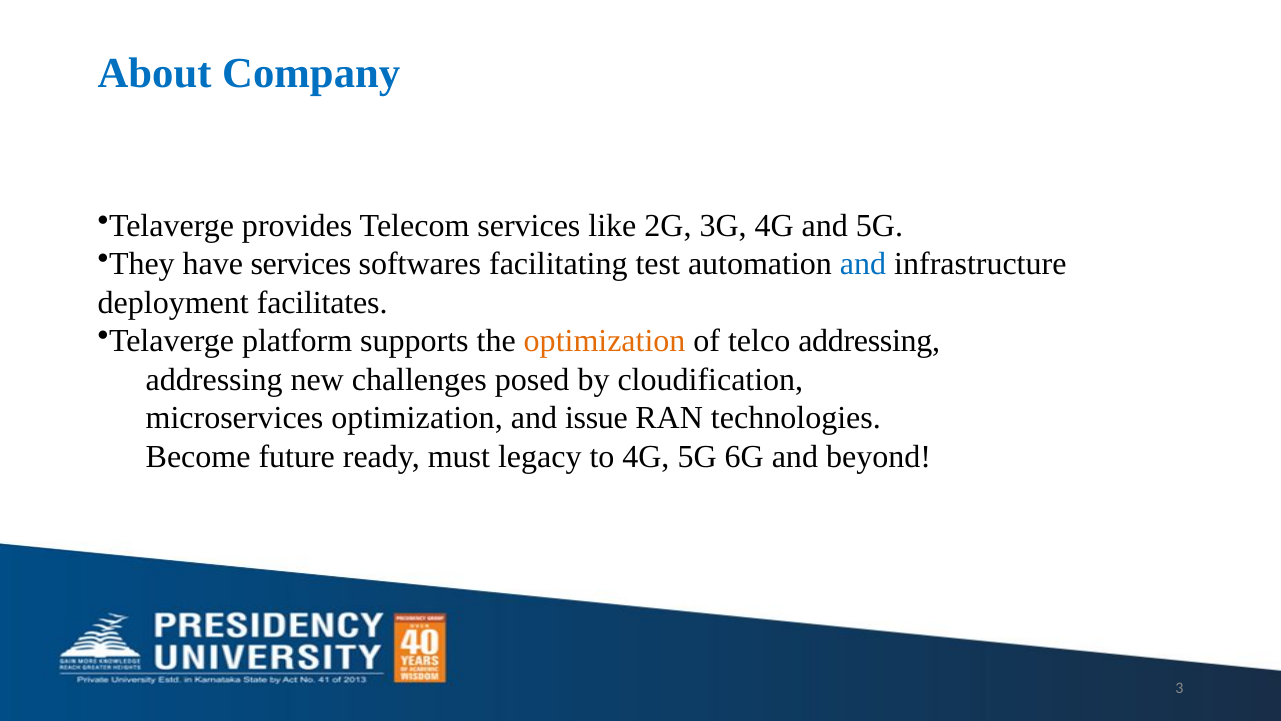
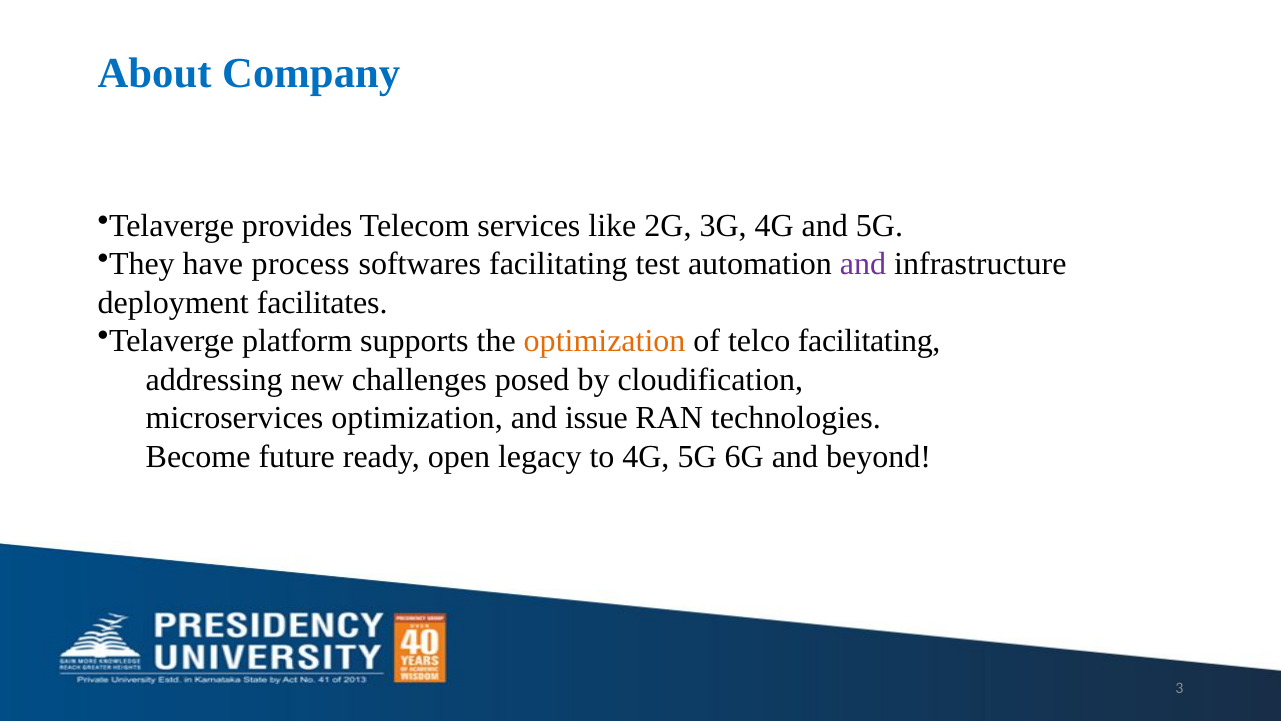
have services: services -> process
and at (863, 264) colour: blue -> purple
telco addressing: addressing -> facilitating
must: must -> open
